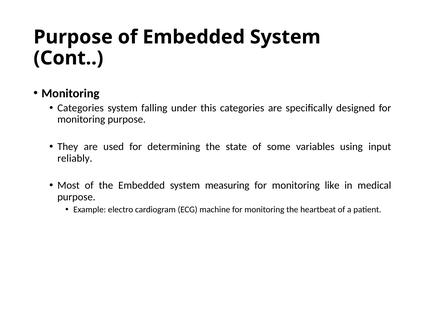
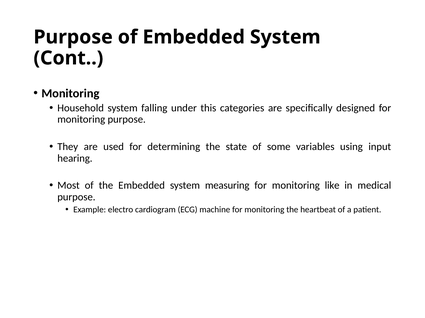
Categories at (81, 108): Categories -> Household
reliably: reliably -> hearing
